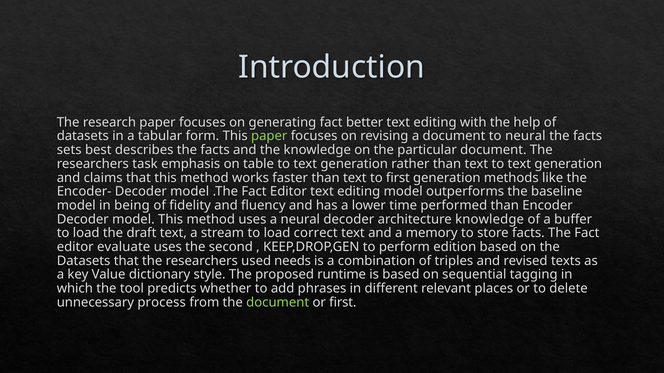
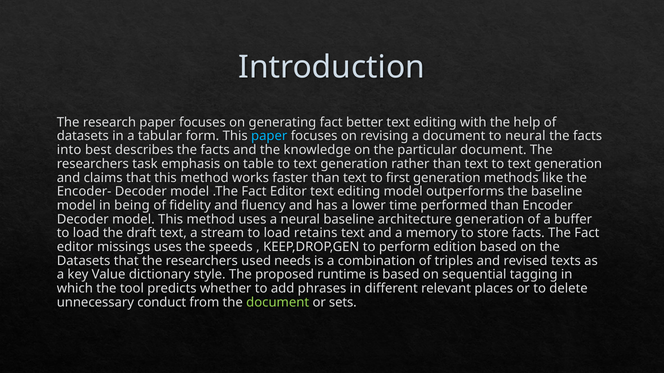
paper at (269, 136) colour: light green -> light blue
sets: sets -> into
neural decoder: decoder -> baseline
architecture knowledge: knowledge -> generation
correct: correct -> retains
evaluate: evaluate -> missings
second: second -> speeds
process: process -> conduct
or first: first -> sets
